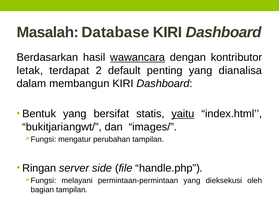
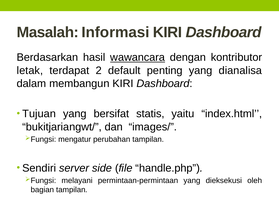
Database: Database -> Informasi
Bentuk: Bentuk -> Tujuan
yaitu underline: present -> none
Ringan: Ringan -> Sendiri
